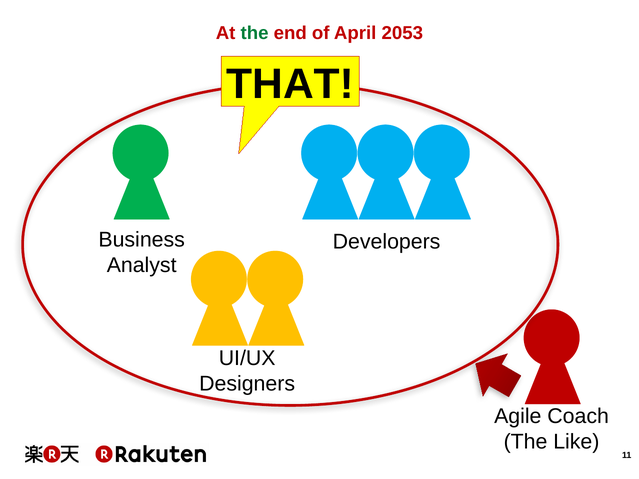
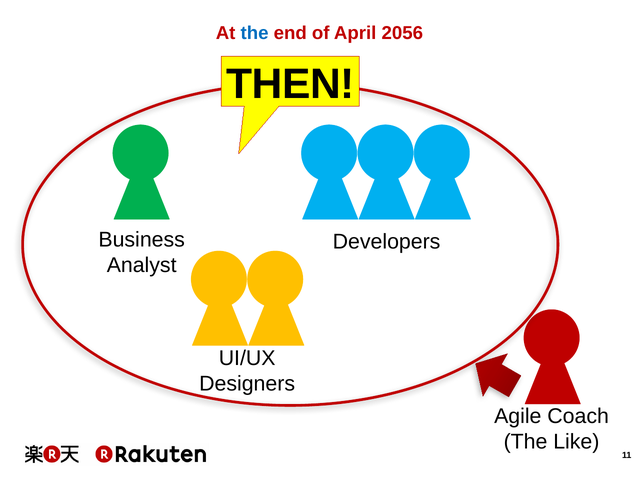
the at (255, 33) colour: green -> blue
2053: 2053 -> 2056
THAT: THAT -> THEN
